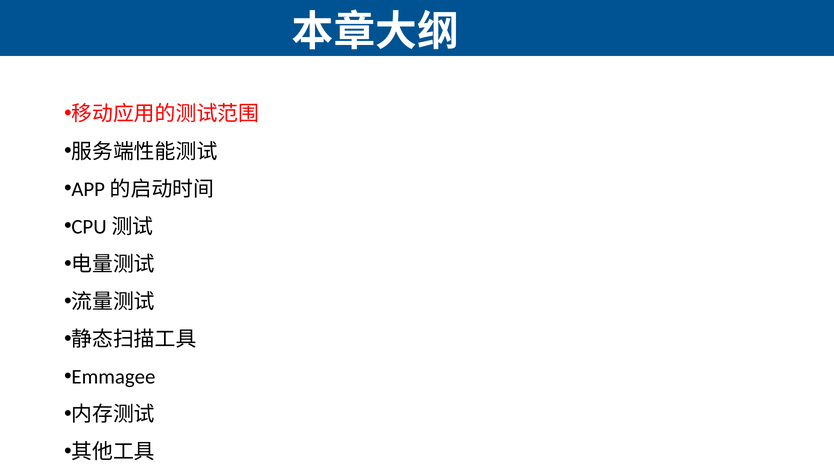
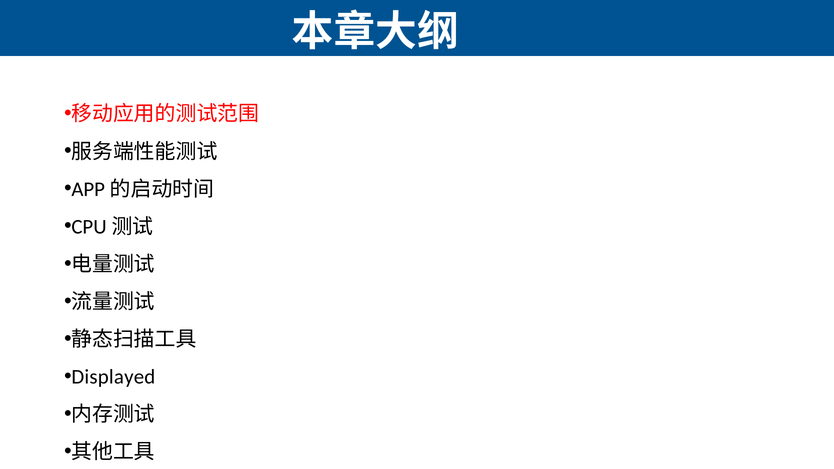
Emmagee: Emmagee -> Displayed
